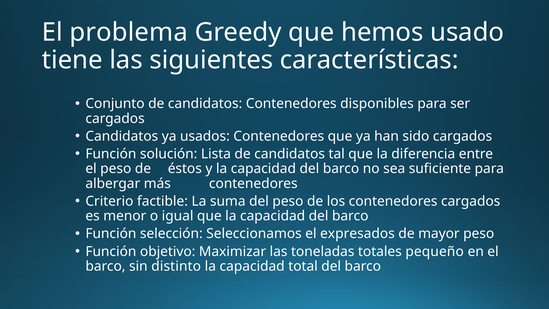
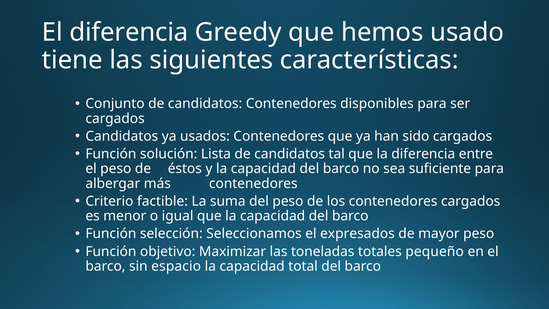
El problema: problema -> diferencia
distinto: distinto -> espacio
